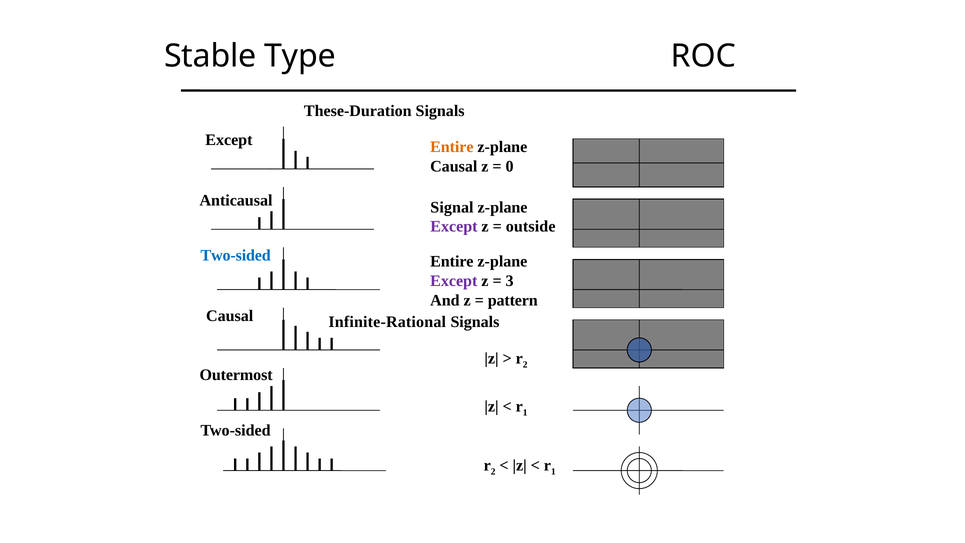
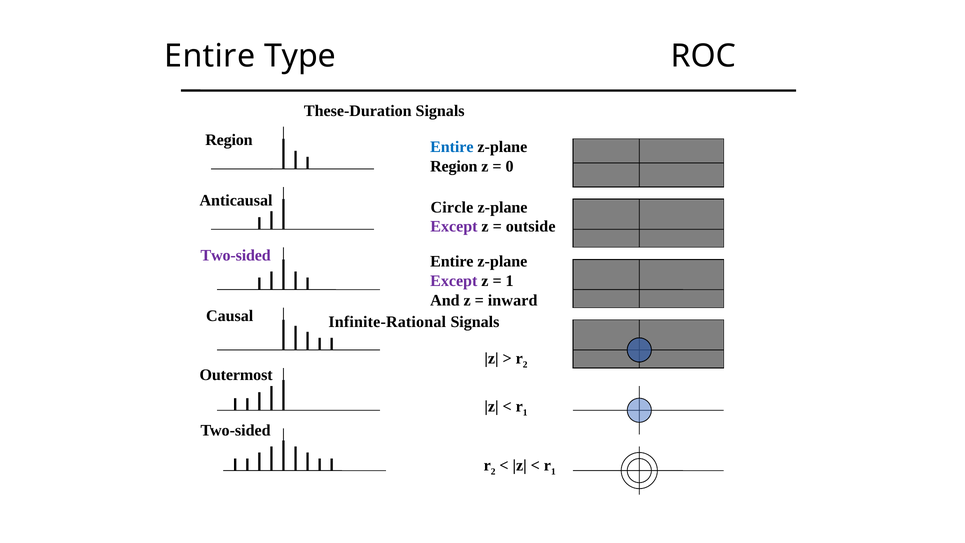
Stable at (210, 56): Stable -> Entire
Except at (229, 140): Except -> Region
Entire at (452, 147) colour: orange -> blue
Causal at (454, 166): Causal -> Region
Signal: Signal -> Circle
Two-sided at (236, 256) colour: blue -> purple
3 at (510, 281): 3 -> 1
pattern: pattern -> inward
